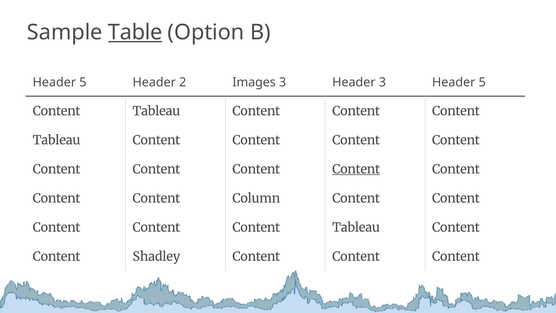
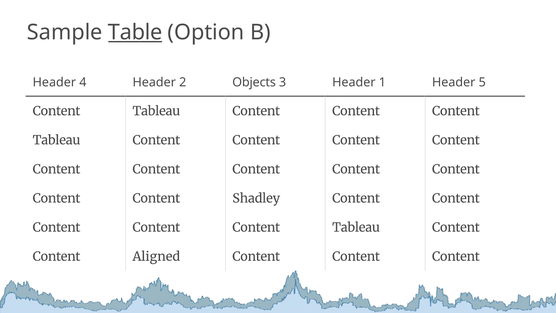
5 at (83, 82): 5 -> 4
Images: Images -> Objects
Header 3: 3 -> 1
Content at (356, 169) underline: present -> none
Column: Column -> Shadley
Shadley: Shadley -> Aligned
